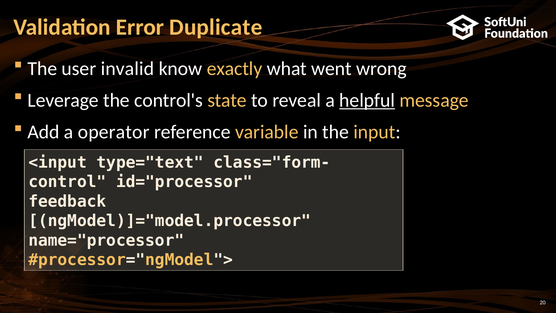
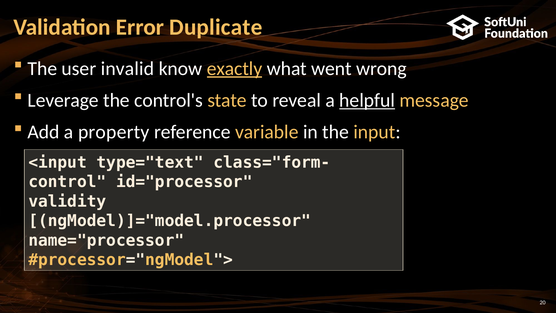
exactly underline: none -> present
operator: operator -> property
feedback: feedback -> validity
